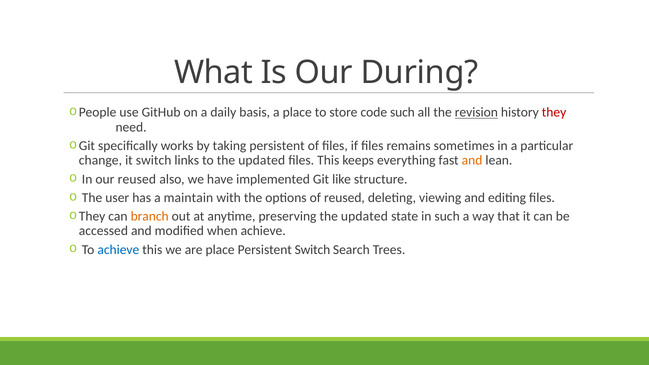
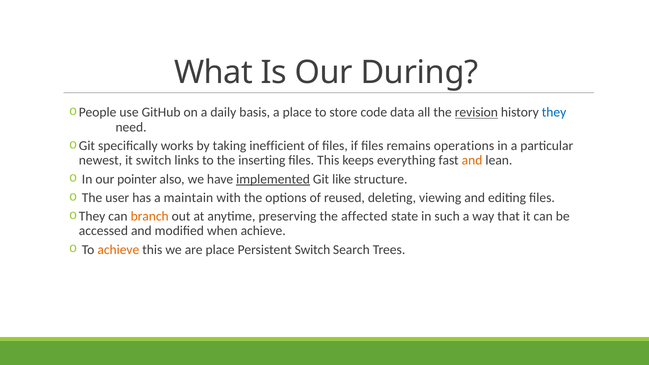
code such: such -> data
they colour: red -> blue
taking persistent: persistent -> inefficient
sometimes: sometimes -> operations
change: change -> newest
to the updated: updated -> inserting
our reused: reused -> pointer
implemented underline: none -> present
preserving the updated: updated -> affected
achieve at (118, 250) colour: blue -> orange
